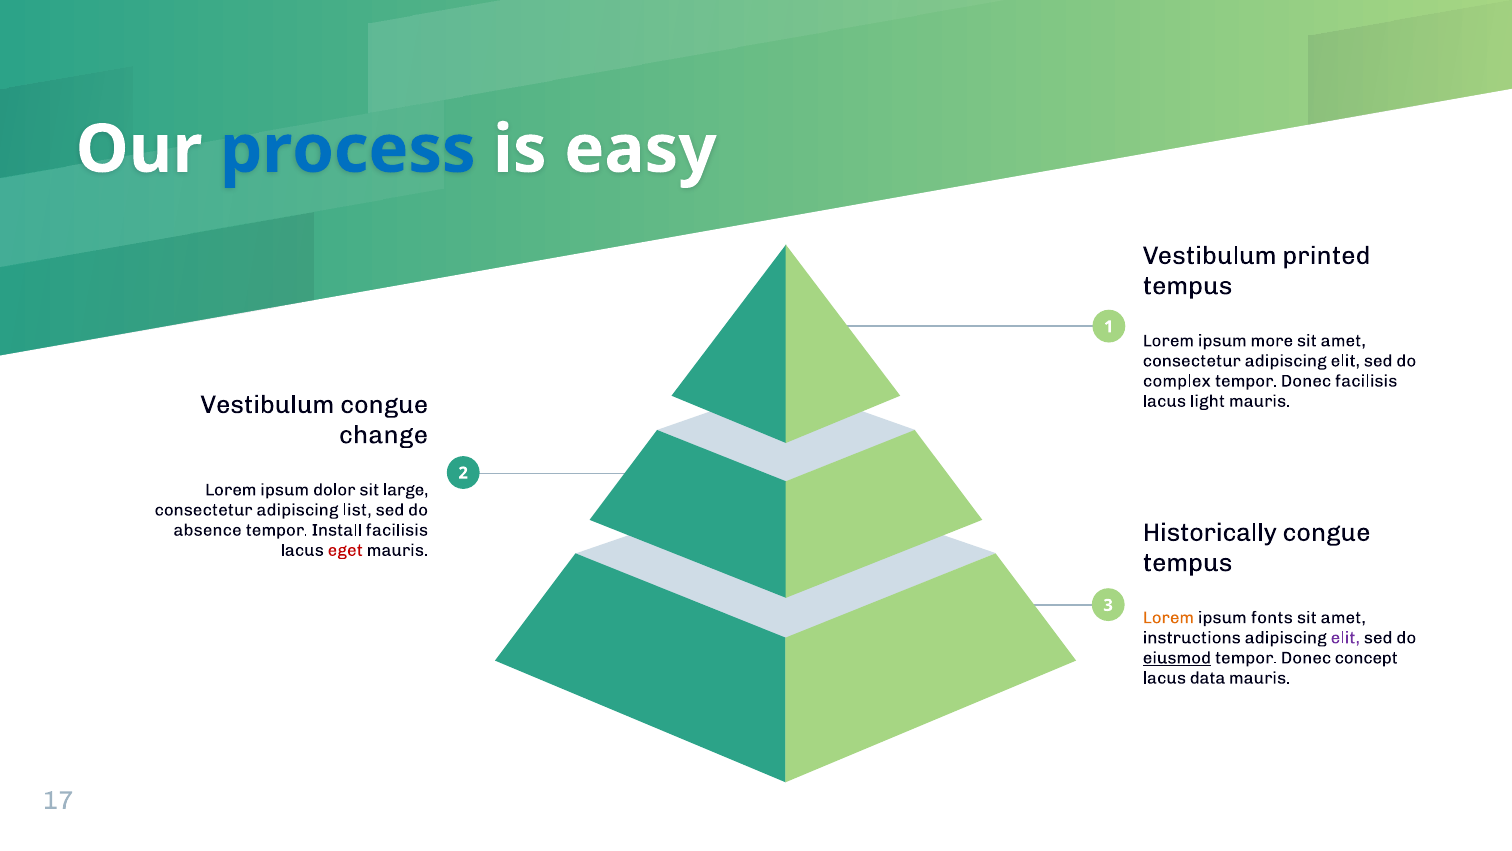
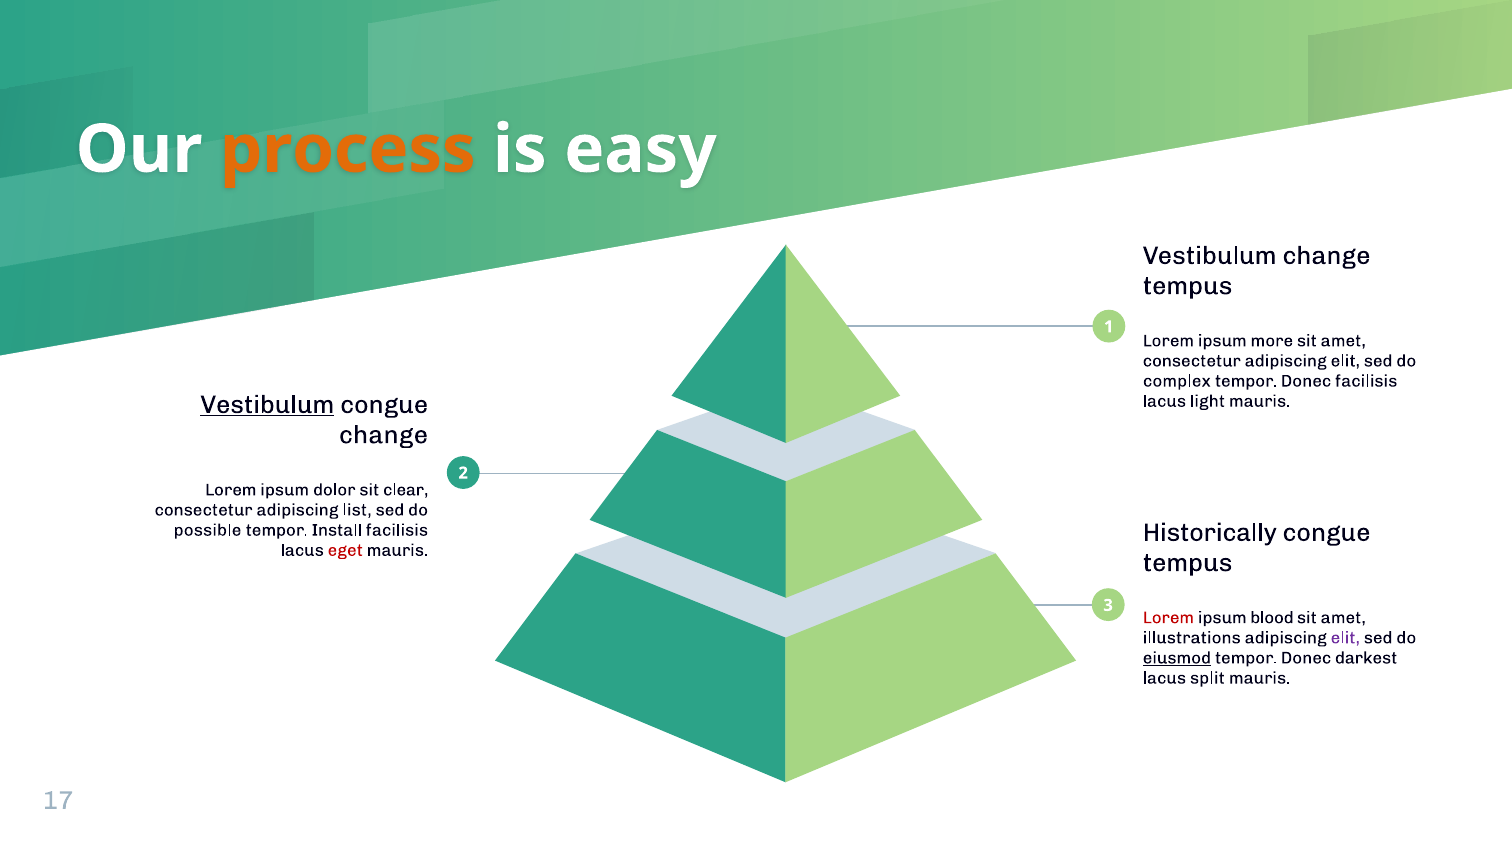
process colour: blue -> orange
Vestibulum printed: printed -> change
Vestibulum at (267, 404) underline: none -> present
large: large -> clear
absence: absence -> possible
Lorem at (1168, 617) colour: orange -> red
fonts: fonts -> blood
instructions: instructions -> illustrations
concept: concept -> darkest
data: data -> split
